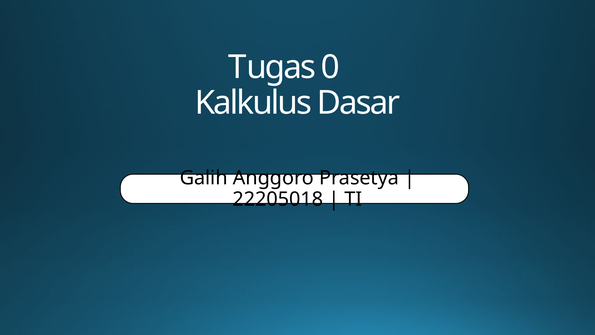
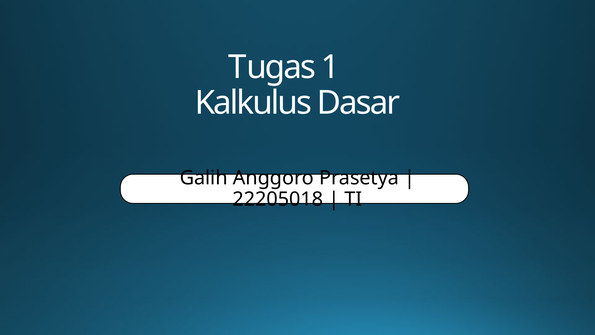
0: 0 -> 1
